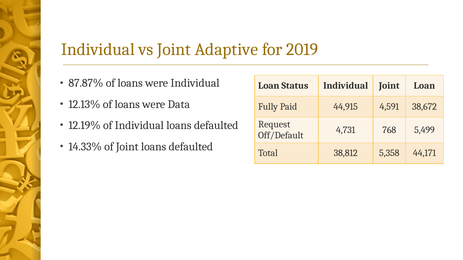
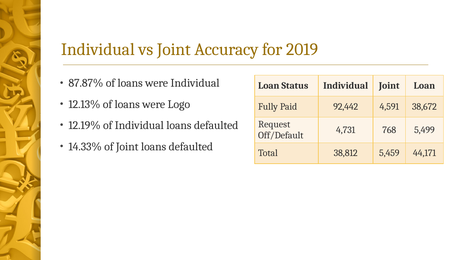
Adaptive: Adaptive -> Accuracy
Data: Data -> Logo
44,915: 44,915 -> 92,442
5,358: 5,358 -> 5,459
